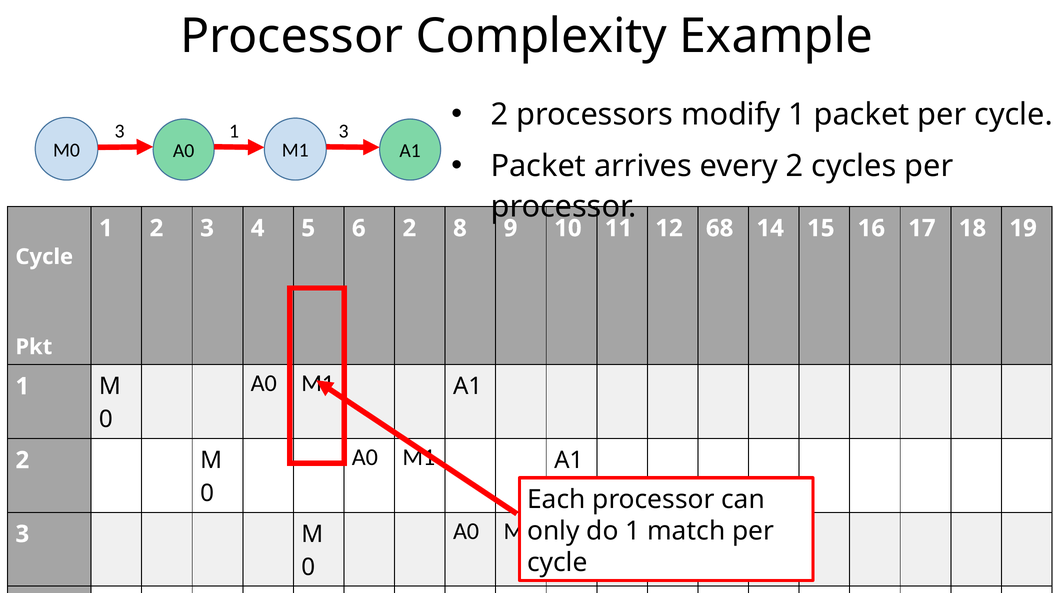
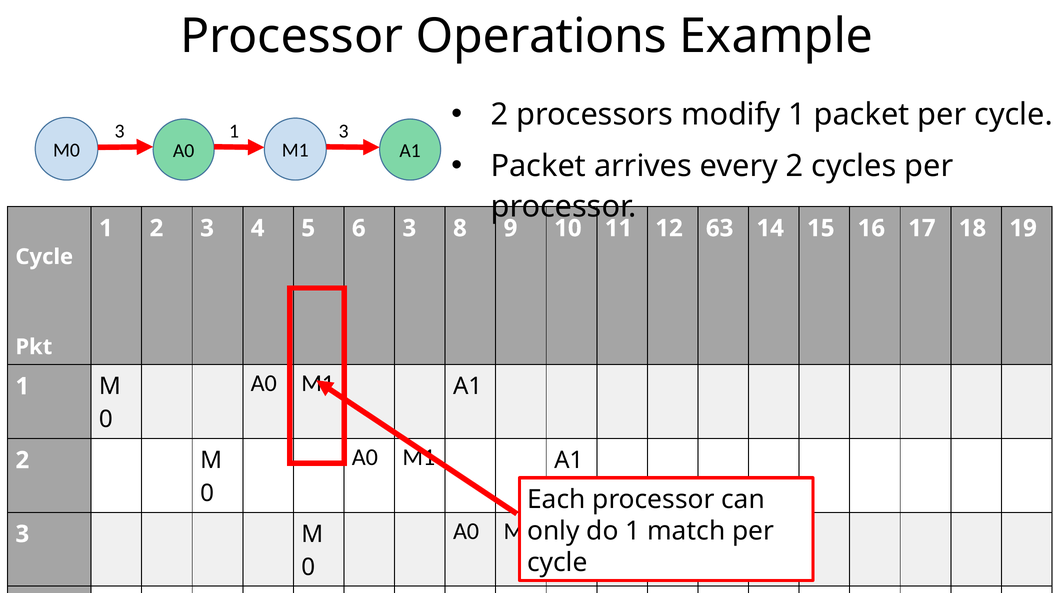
Complexity: Complexity -> Operations
6 2: 2 -> 3
68: 68 -> 63
